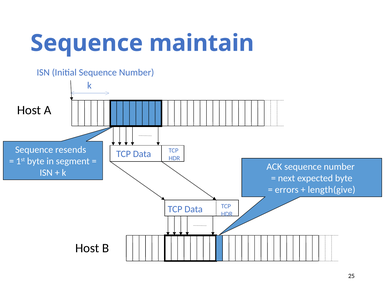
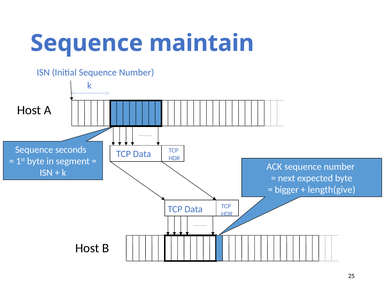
resends: resends -> seconds
errors: errors -> bigger
